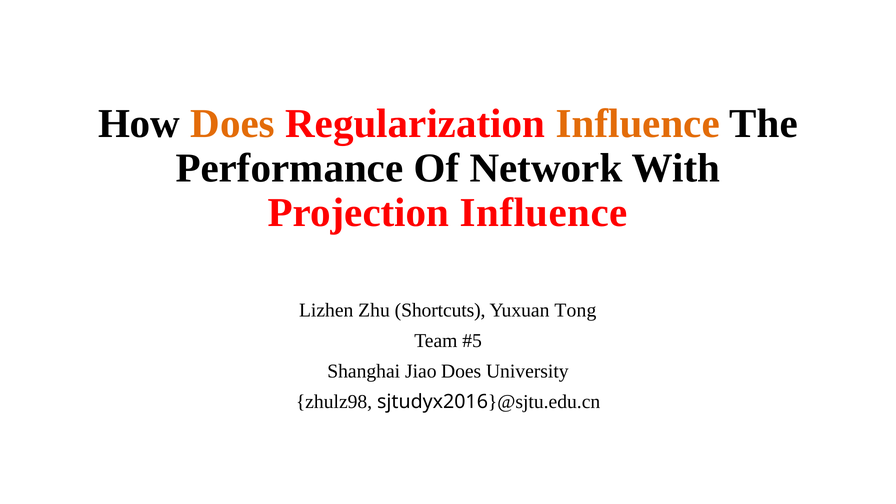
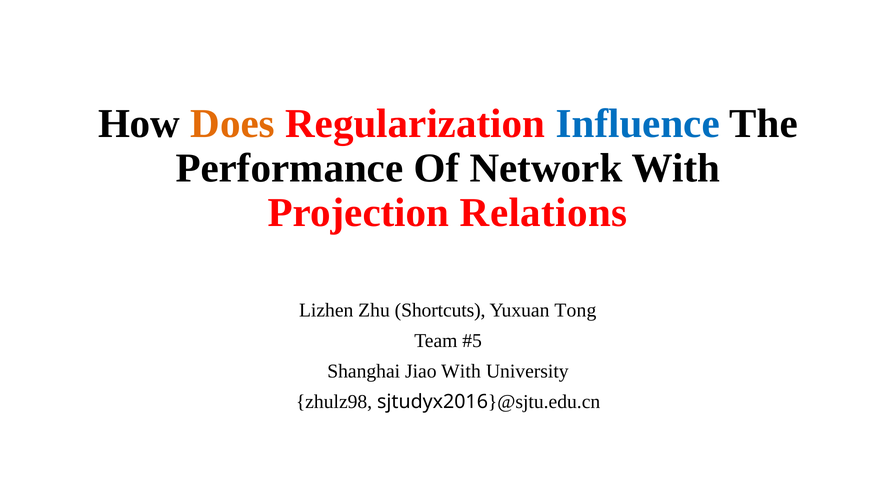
Influence at (638, 124) colour: orange -> blue
Projection Influence: Influence -> Relations
Jiao Does: Does -> With
